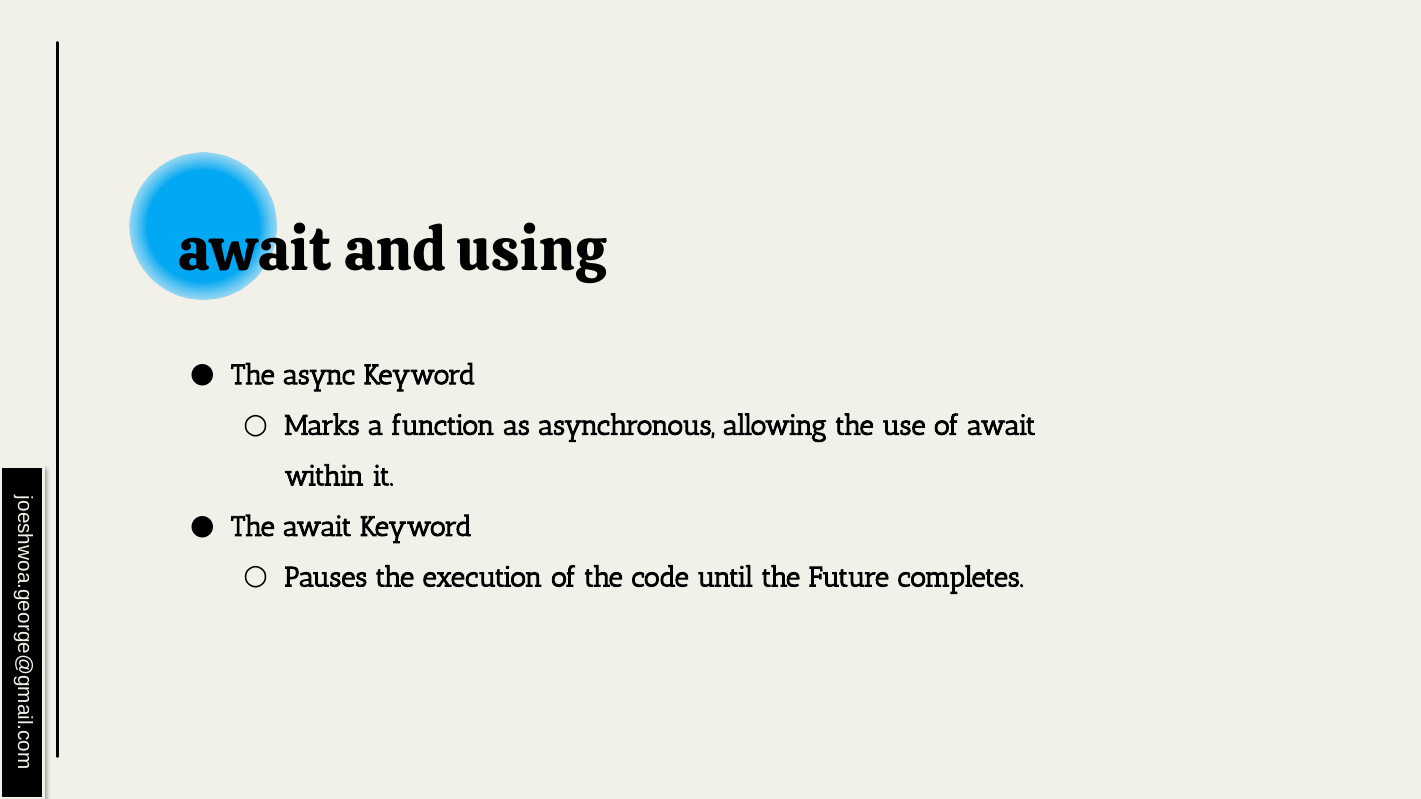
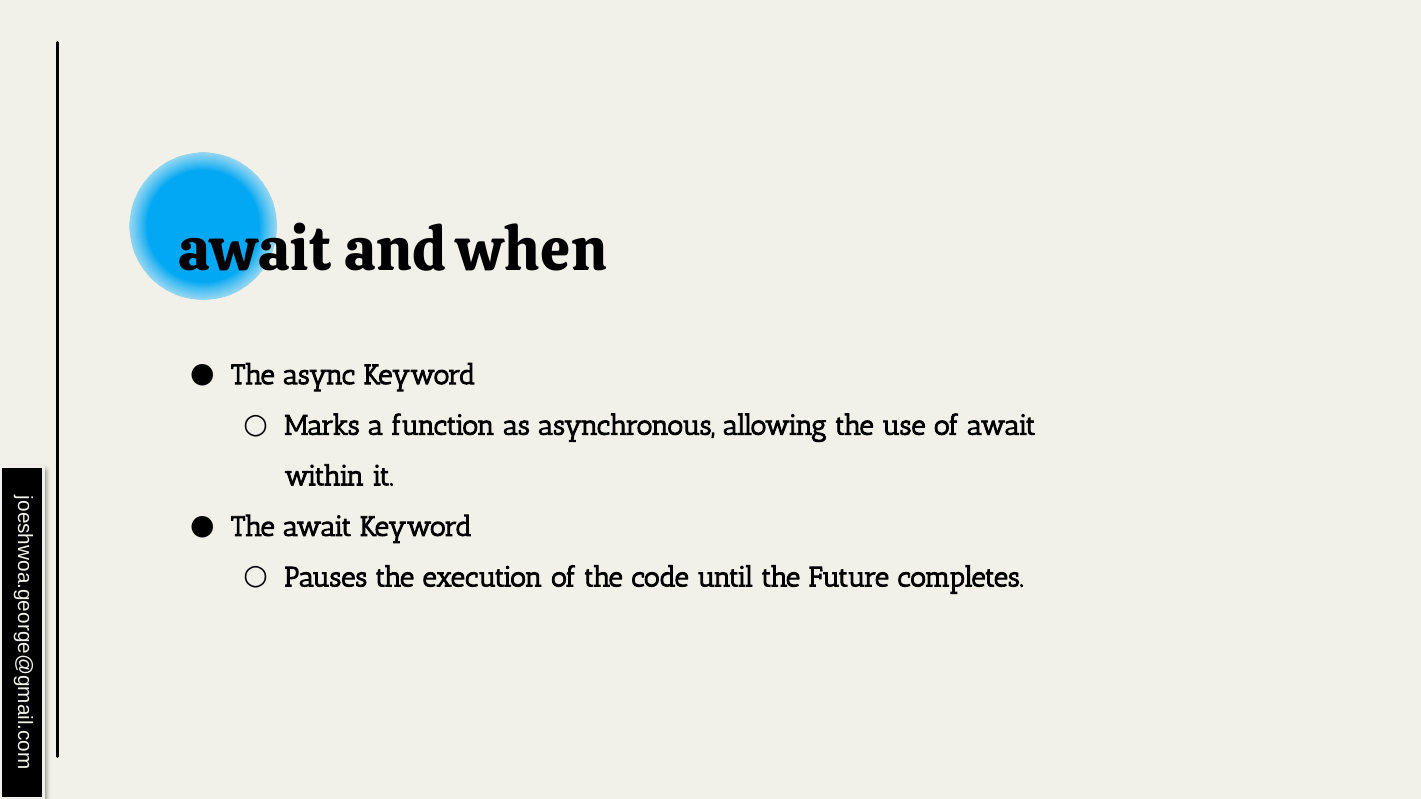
using: using -> when
